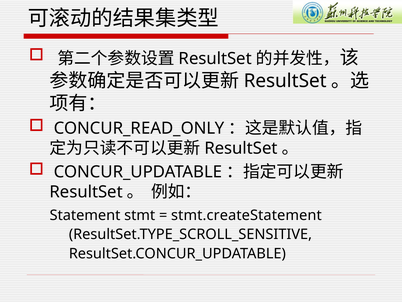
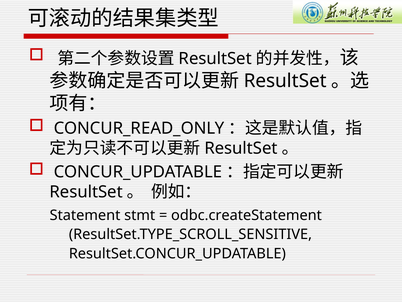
stmt.createStatement: stmt.createStatement -> odbc.createStatement
